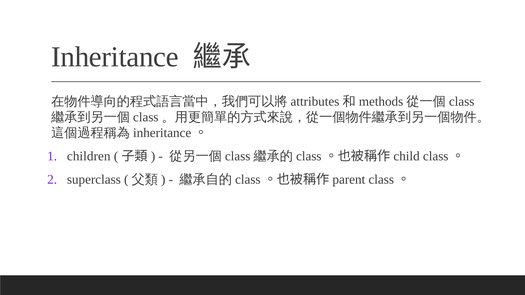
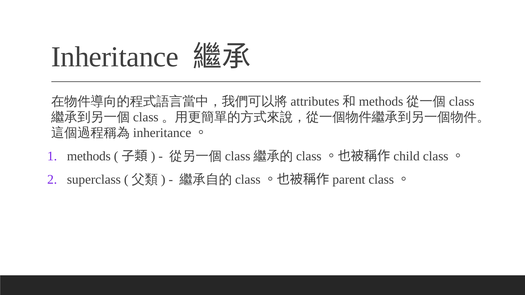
children: children -> methods
